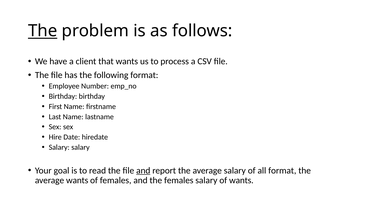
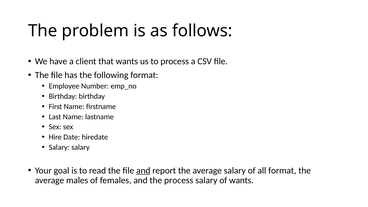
The at (43, 31) underline: present -> none
average wants: wants -> males
the females: females -> process
